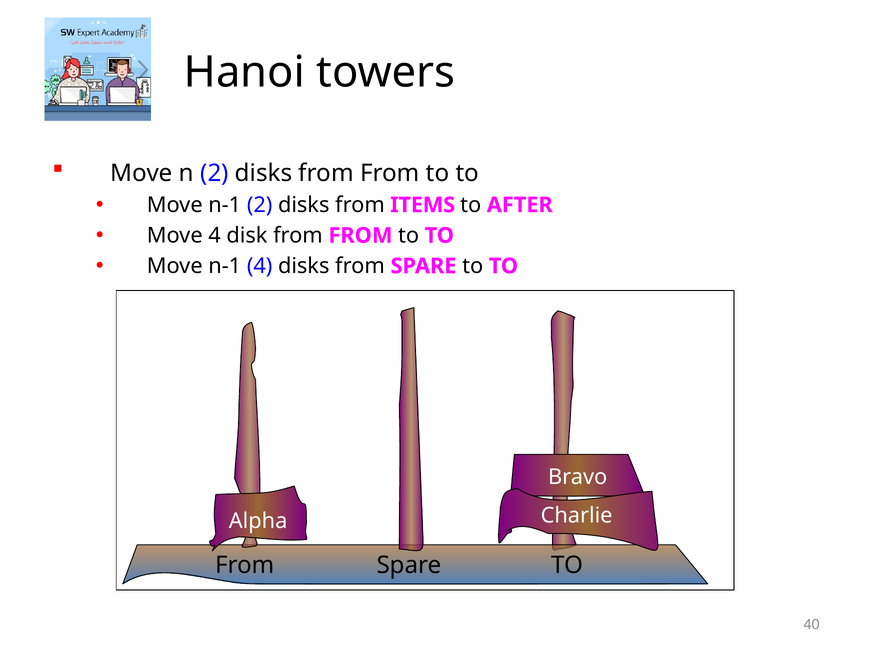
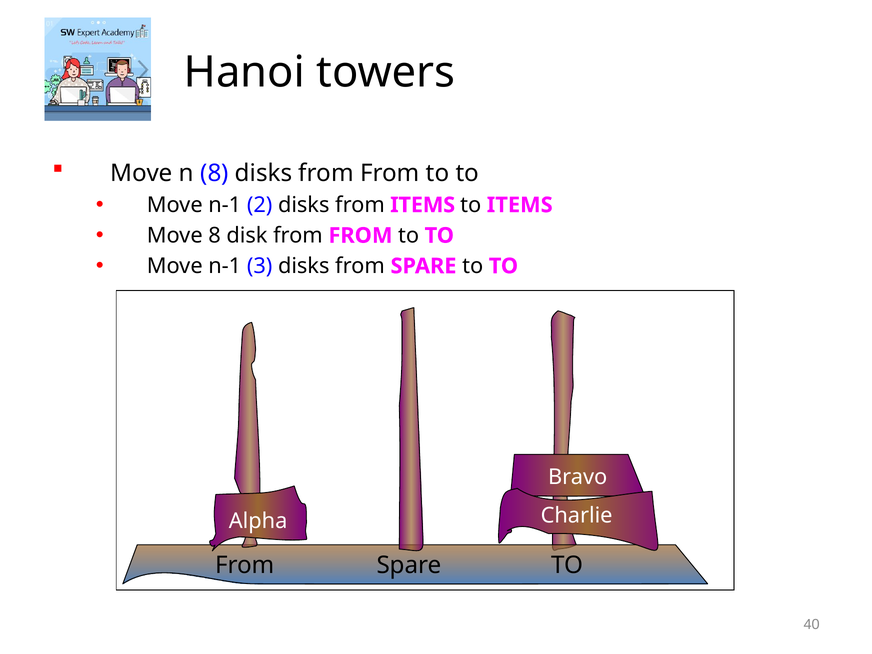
n 2: 2 -> 8
to AFTER: AFTER -> ITEMS
Move 4: 4 -> 8
n-1 4: 4 -> 3
